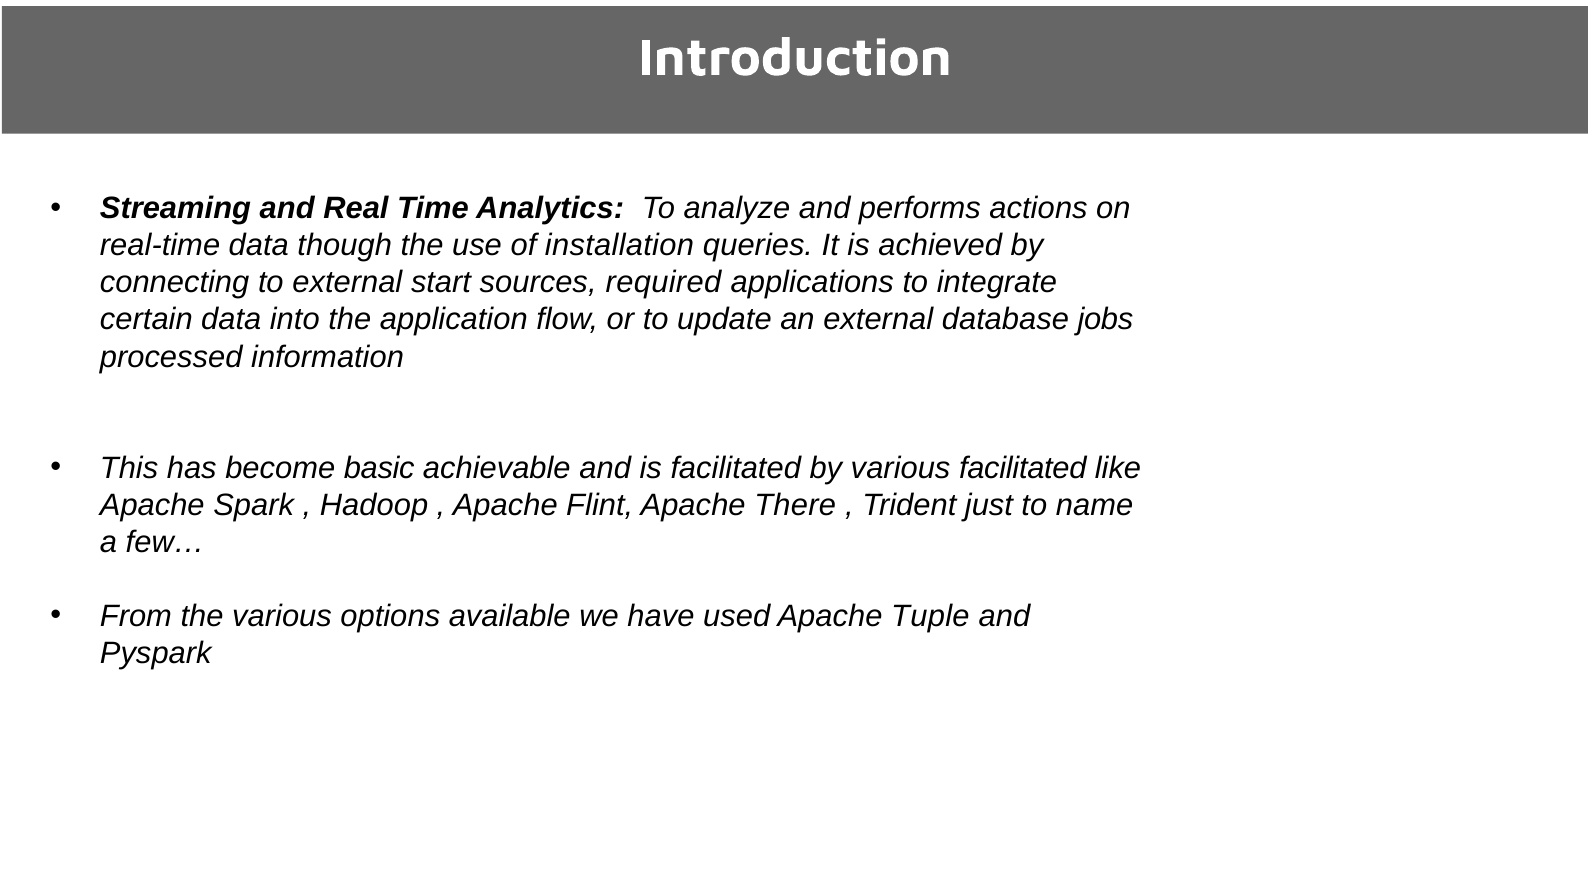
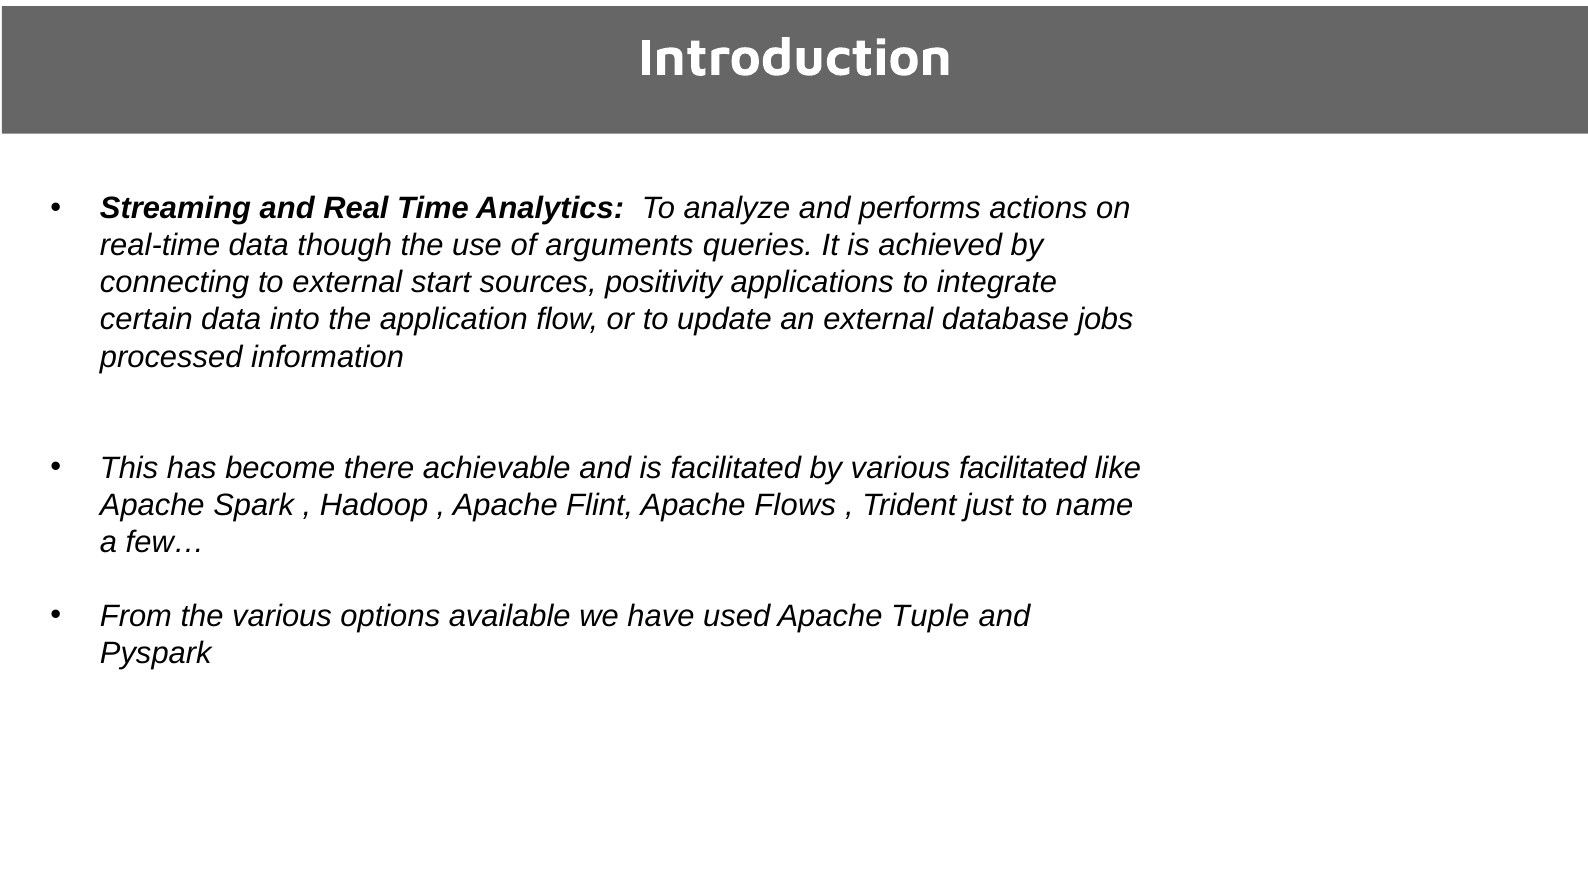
installation: installation -> arguments
required: required -> positivity
basic: basic -> there
There: There -> Flows
